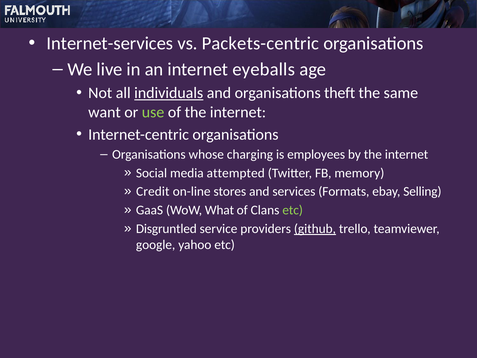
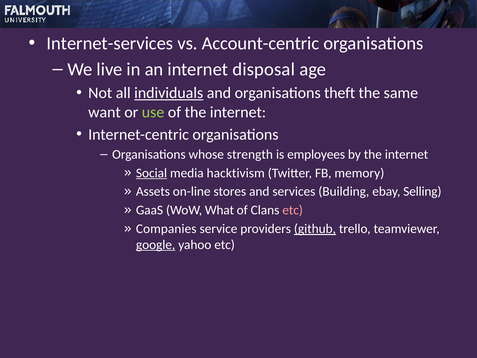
Packets-centric: Packets-centric -> Account-centric
eyeballs: eyeballs -> disposal
charging: charging -> strength
Social underline: none -> present
attempted: attempted -> hacktivism
Credit: Credit -> Assets
Formats: Formats -> Building
etc at (293, 210) colour: light green -> pink
Disgruntled: Disgruntled -> Companies
google underline: none -> present
